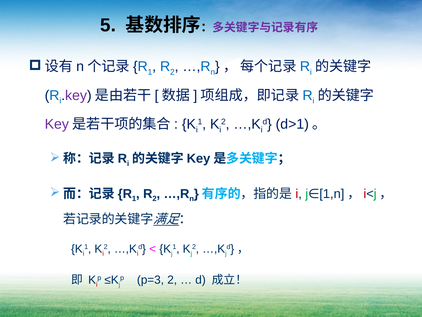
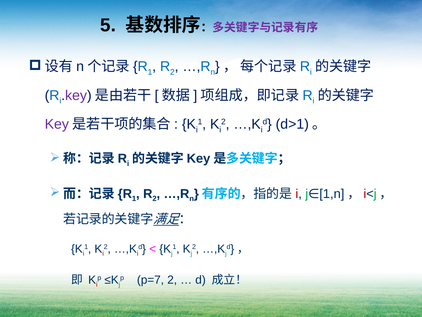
p=3: p=3 -> p=7
